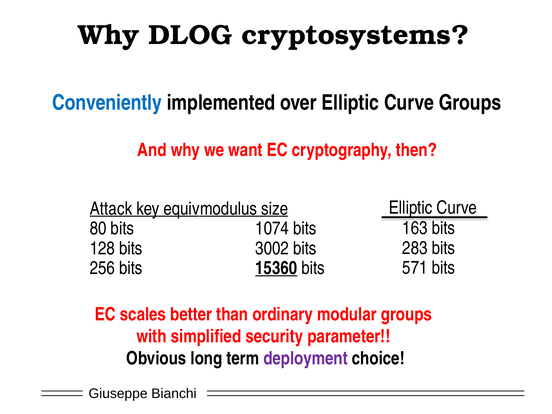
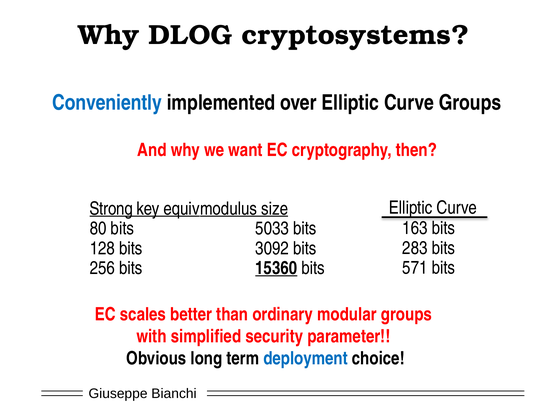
Attack: Attack -> Strong
1074: 1074 -> 5033
3002: 3002 -> 3092
deployment colour: purple -> blue
